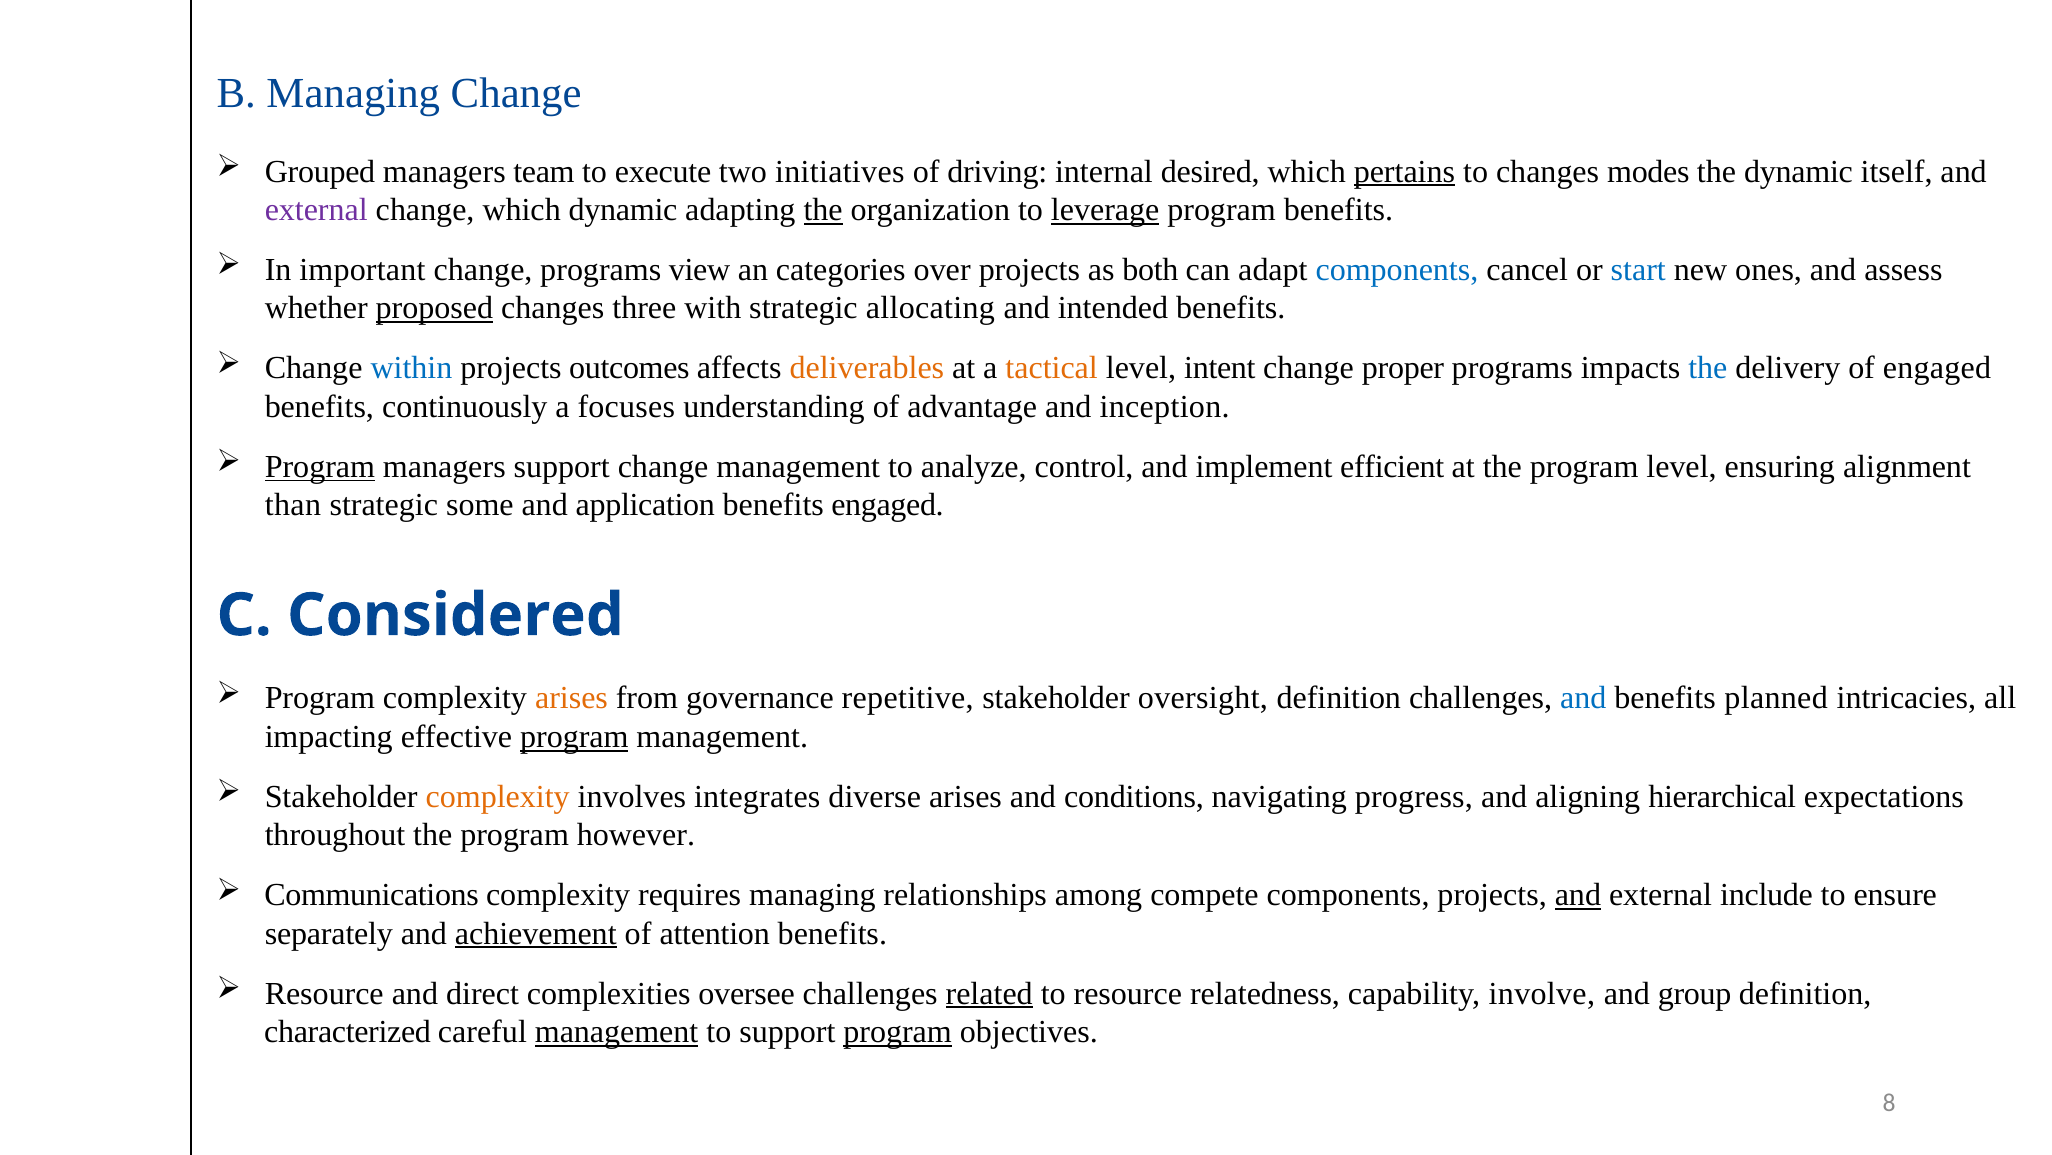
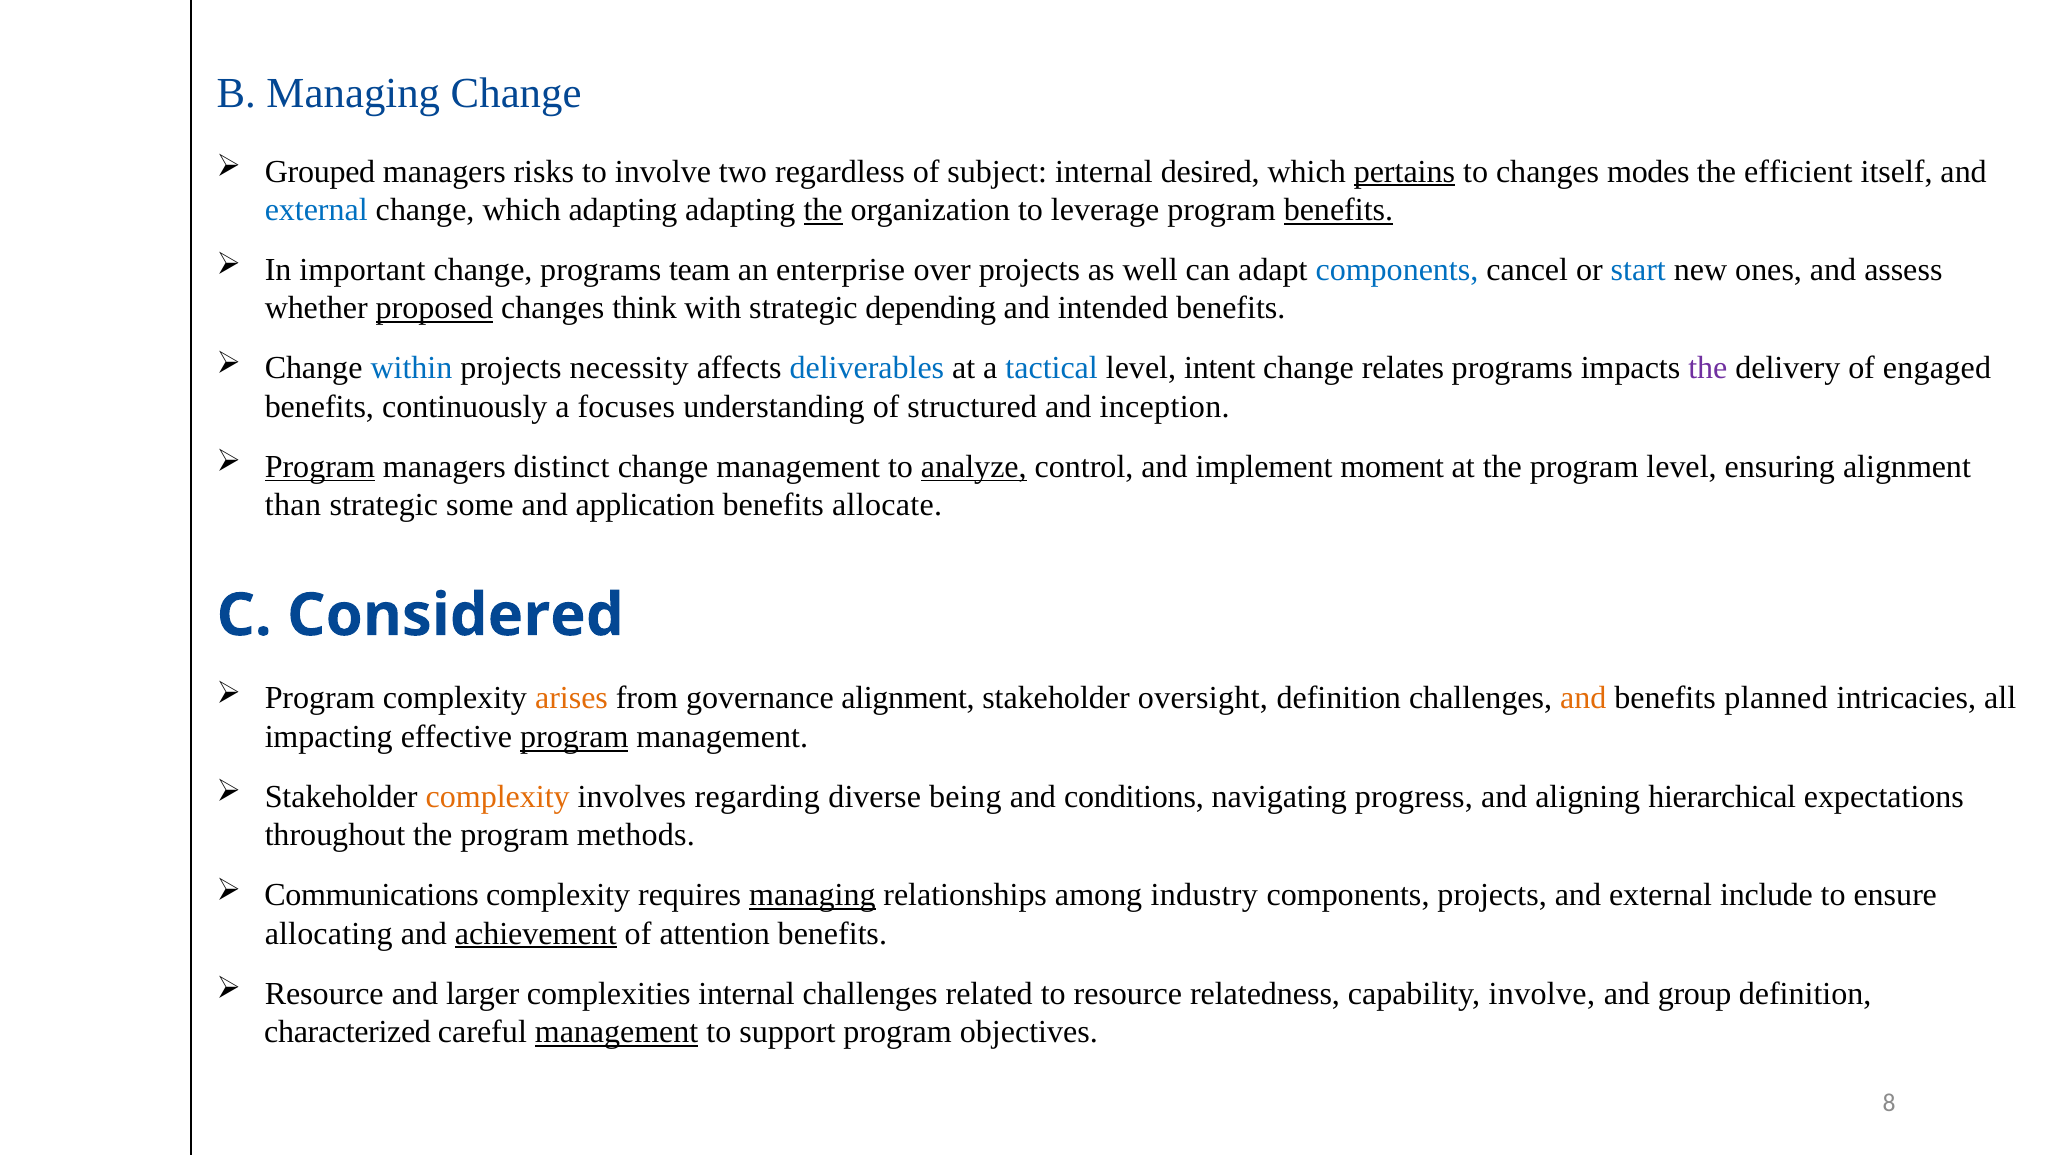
team: team -> risks
to execute: execute -> involve
initiatives: initiatives -> regardless
driving: driving -> subject
the dynamic: dynamic -> efficient
external at (316, 210) colour: purple -> blue
which dynamic: dynamic -> adapting
leverage underline: present -> none
benefits at (1338, 210) underline: none -> present
view: view -> team
categories: categories -> enterprise
both: both -> well
three: three -> think
allocating: allocating -> depending
outcomes: outcomes -> necessity
deliverables colour: orange -> blue
tactical colour: orange -> blue
proper: proper -> relates
the at (1708, 368) colour: blue -> purple
advantage: advantage -> structured
managers support: support -> distinct
analyze underline: none -> present
efficient: efficient -> moment
benefits engaged: engaged -> allocate
governance repetitive: repetitive -> alignment
and at (1583, 698) colour: blue -> orange
integrates: integrates -> regarding
diverse arises: arises -> being
however: however -> methods
managing at (812, 895) underline: none -> present
compete: compete -> industry
and at (1578, 895) underline: present -> none
separately: separately -> allocating
direct: direct -> larger
complexities oversee: oversee -> internal
related underline: present -> none
program at (898, 1031) underline: present -> none
